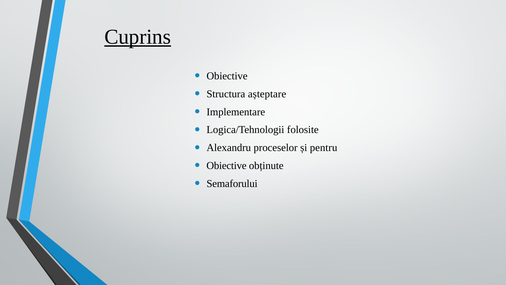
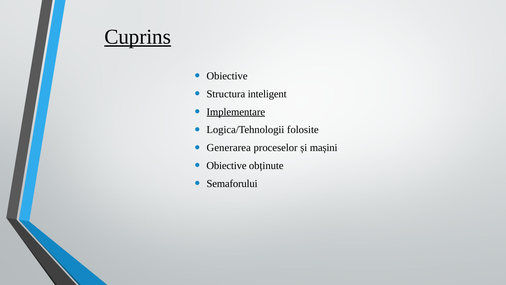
așteptare: așteptare -> inteligent
Implementare underline: none -> present
Alexandru: Alexandru -> Generarea
pentru: pentru -> mașini
